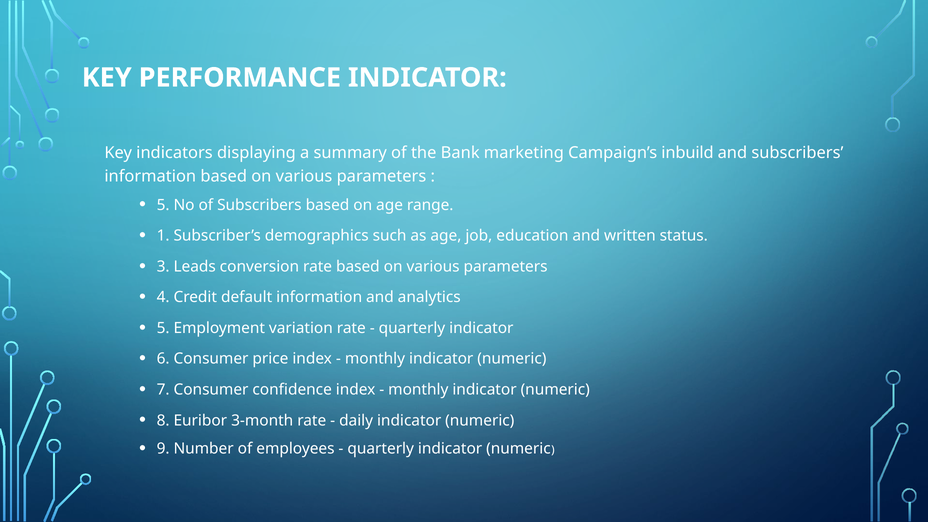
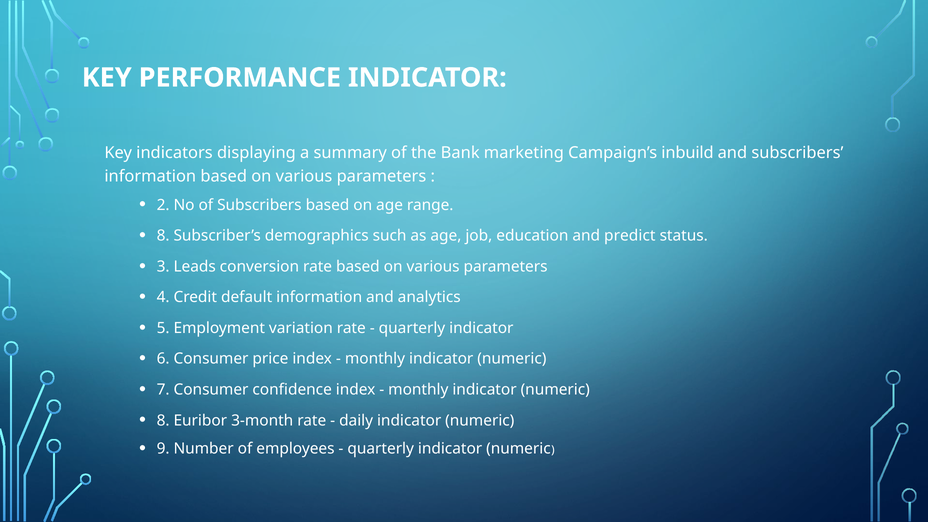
5 at (163, 205): 5 -> 2
1 at (163, 236): 1 -> 8
written: written -> predict
